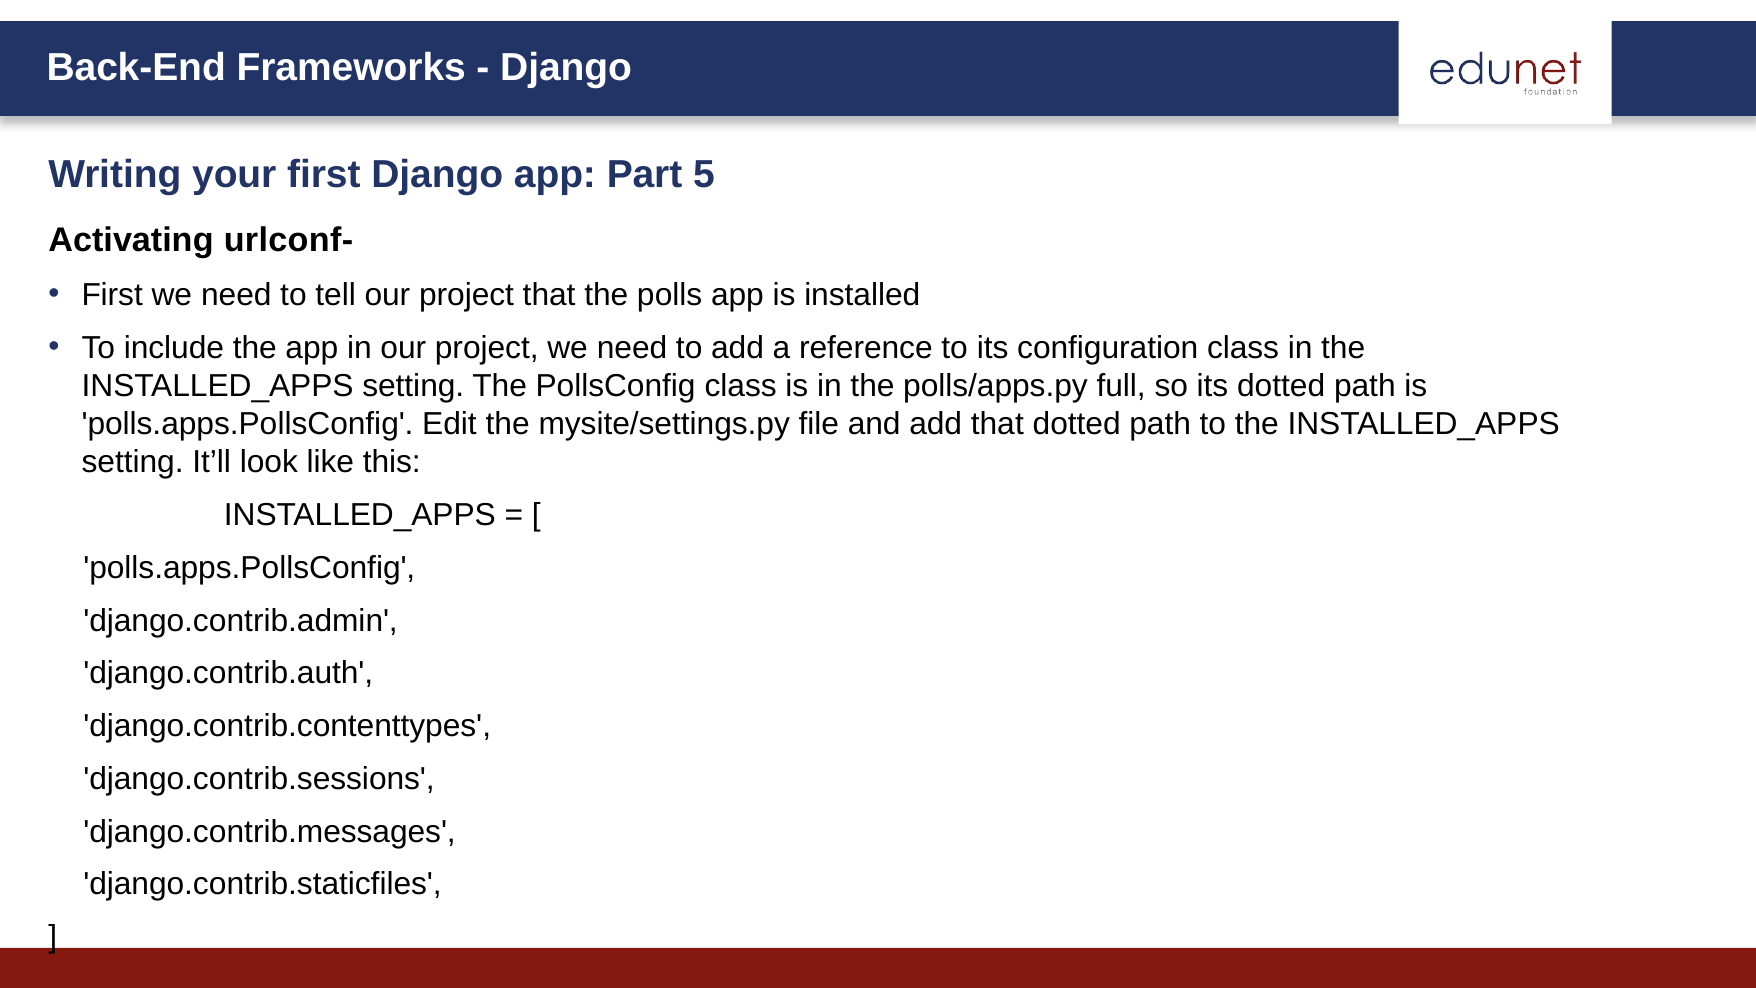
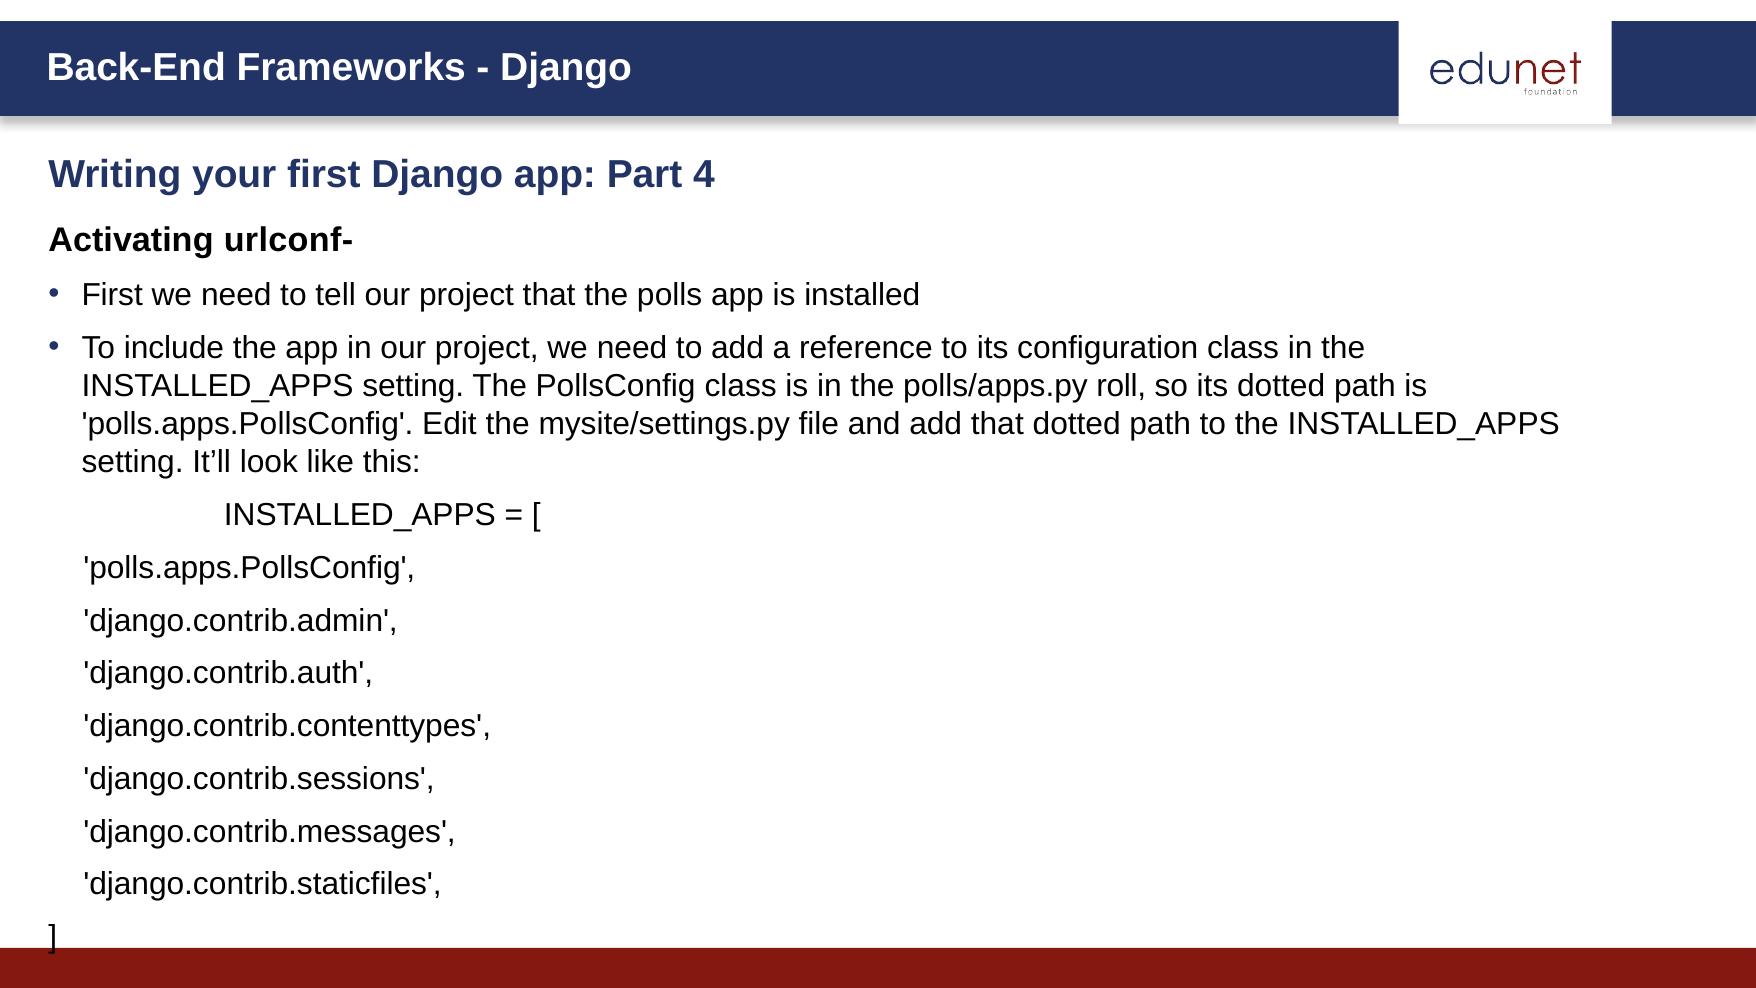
5: 5 -> 4
full: full -> roll
